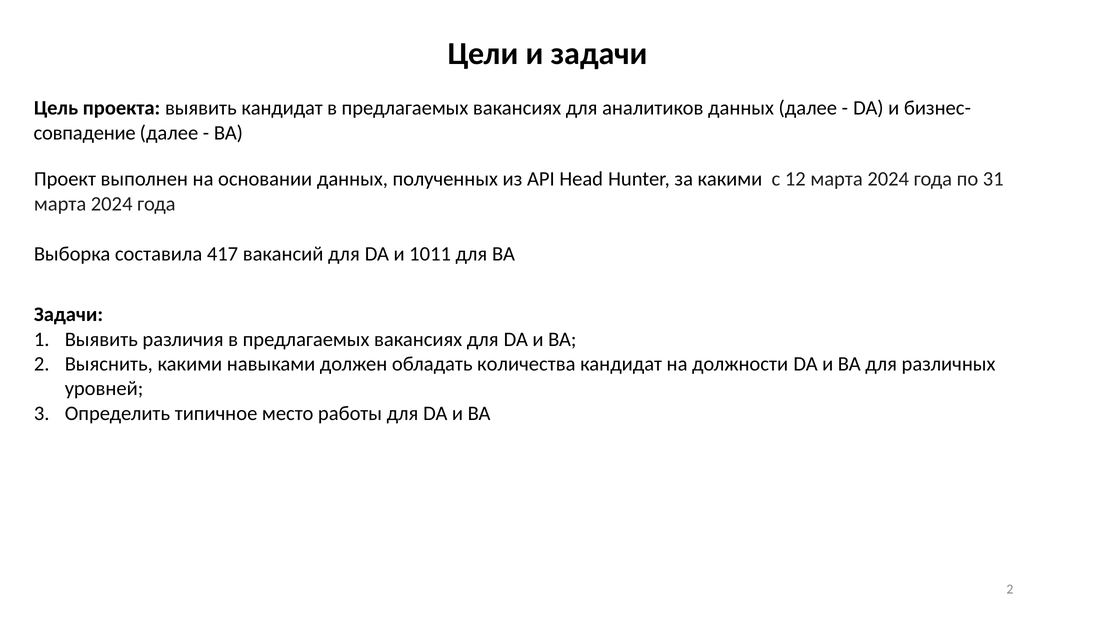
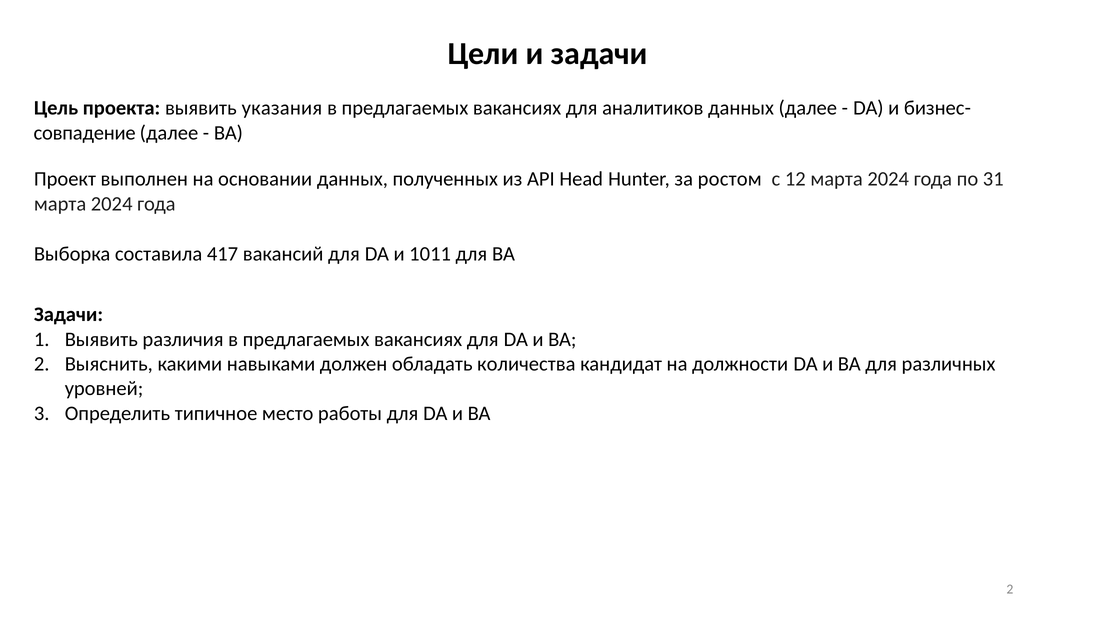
выявить кандидат: кандидат -> указания
за какими: какими -> ростом
